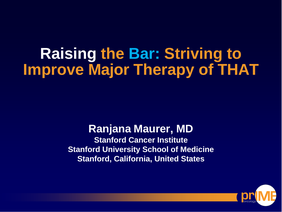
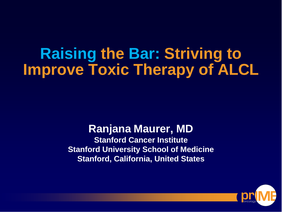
Raising colour: white -> light blue
Major: Major -> Toxic
THAT: THAT -> ALCL
